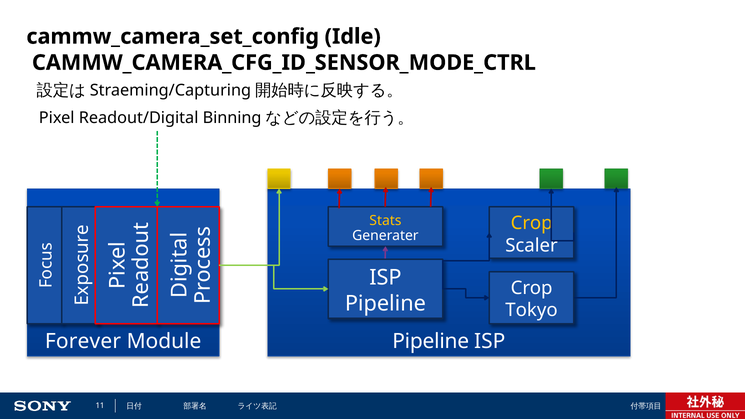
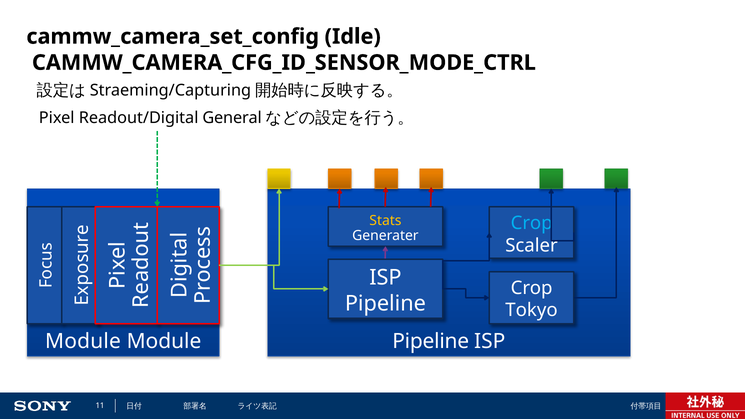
Binning: Binning -> General
Crop at (532, 223) colour: yellow -> light blue
Forever at (83, 341): Forever -> Module
